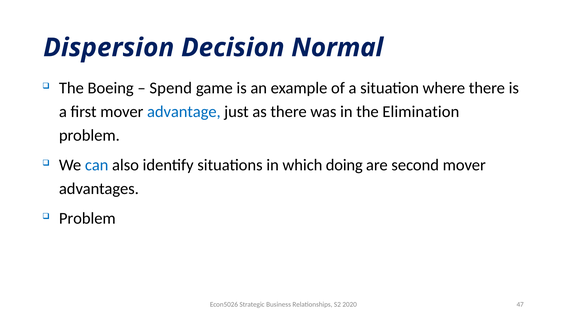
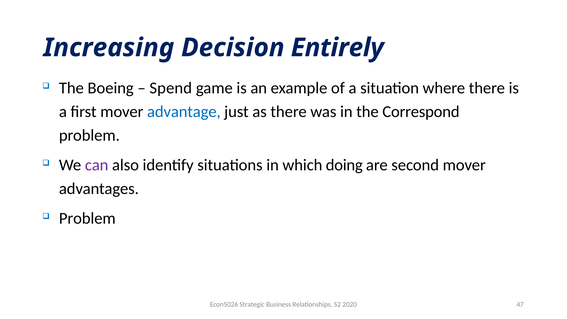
Dispersion: Dispersion -> Increasing
Normal: Normal -> Entirely
Elimination: Elimination -> Correspond
can colour: blue -> purple
